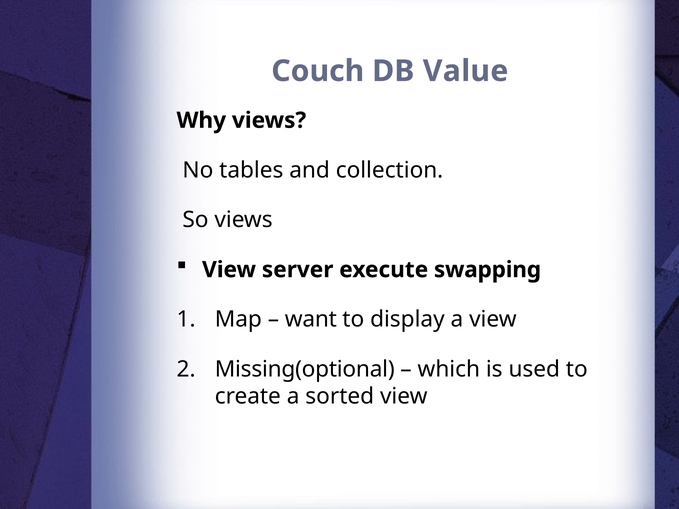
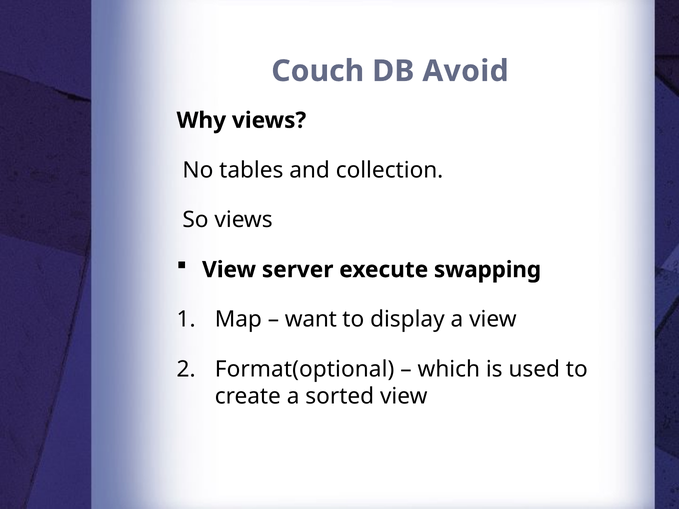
Value: Value -> Avoid
Missing(optional: Missing(optional -> Format(optional
